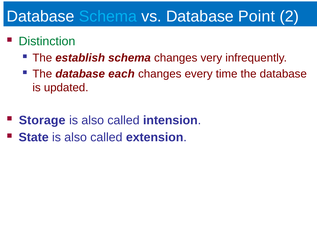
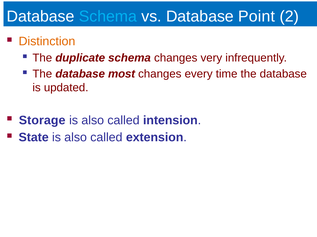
Distinction colour: green -> orange
establish: establish -> duplicate
each: each -> most
